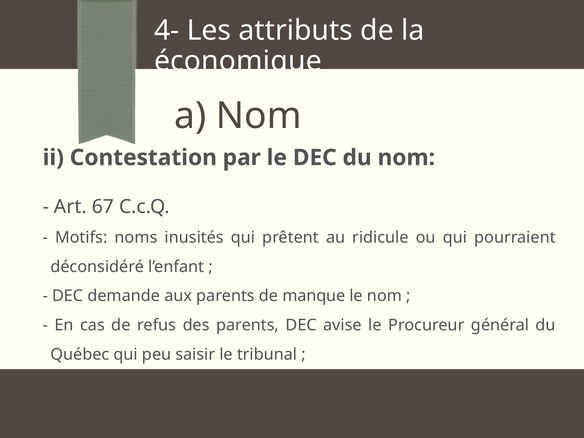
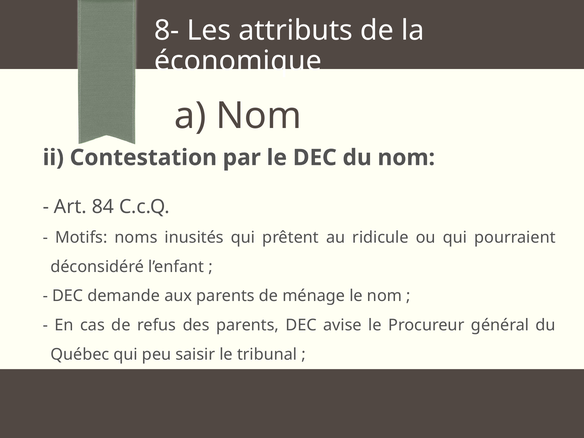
4-: 4- -> 8-
67: 67 -> 84
manque: manque -> ménage
